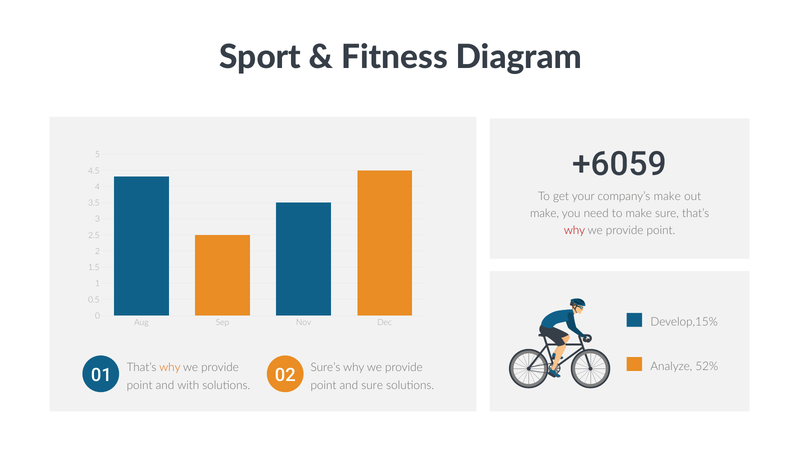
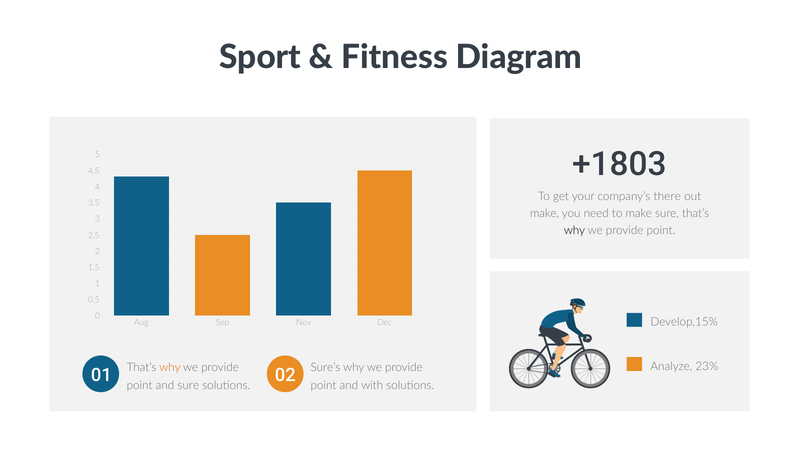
+6059: +6059 -> +1803
company’s make: make -> there
why at (575, 230) colour: red -> black
52%: 52% -> 23%
and with: with -> sure
and sure: sure -> with
